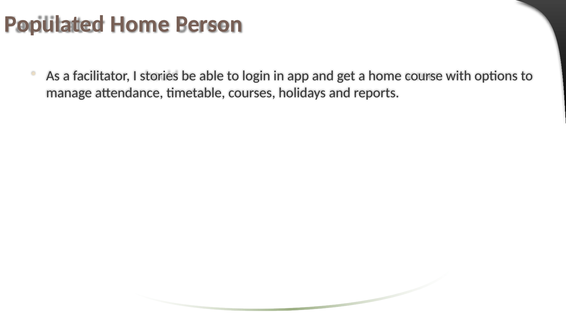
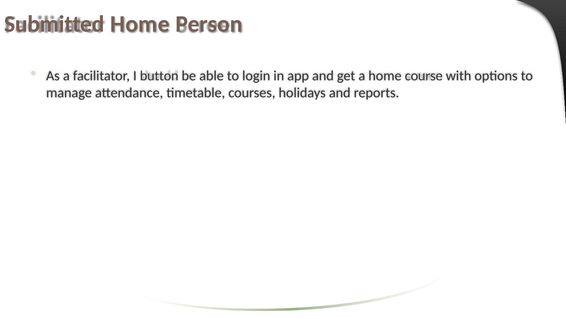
Populated: Populated -> Submitted
stories: stories -> button
